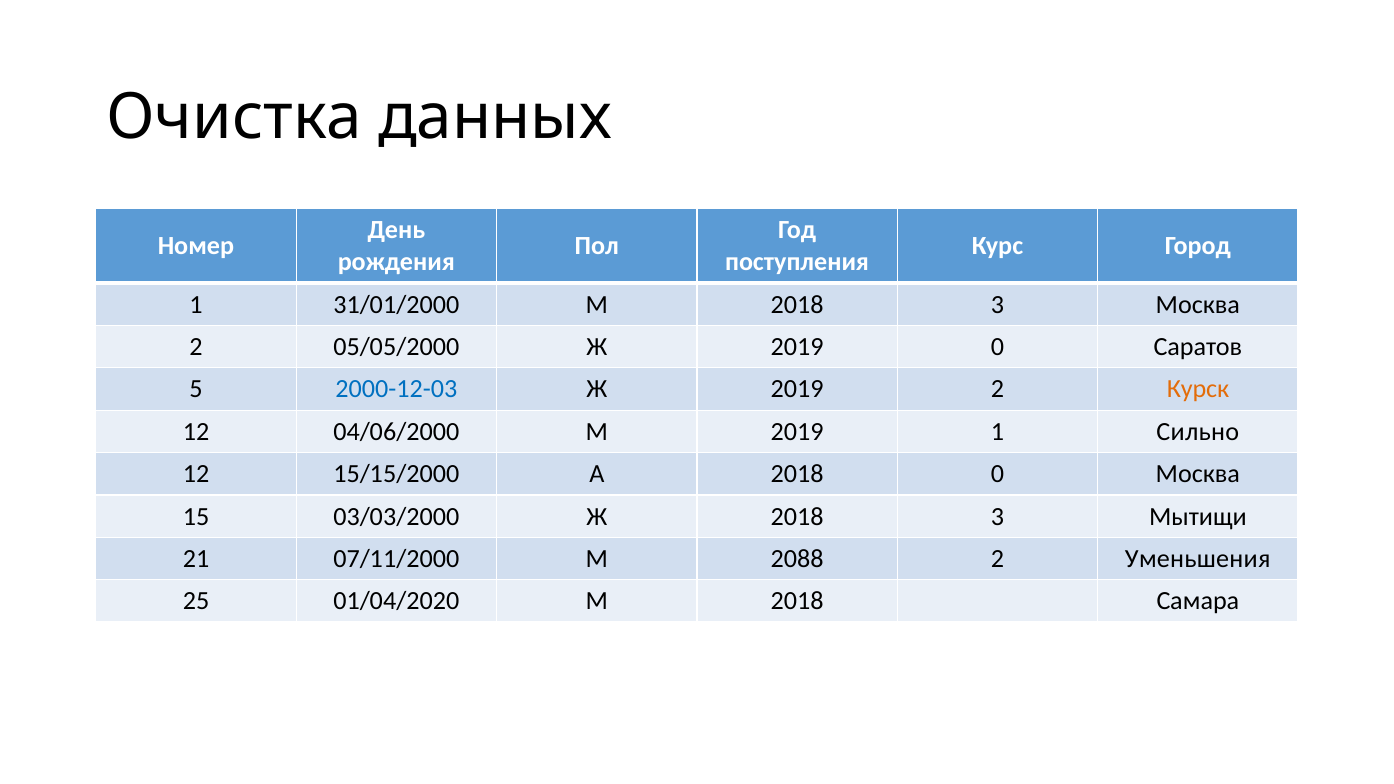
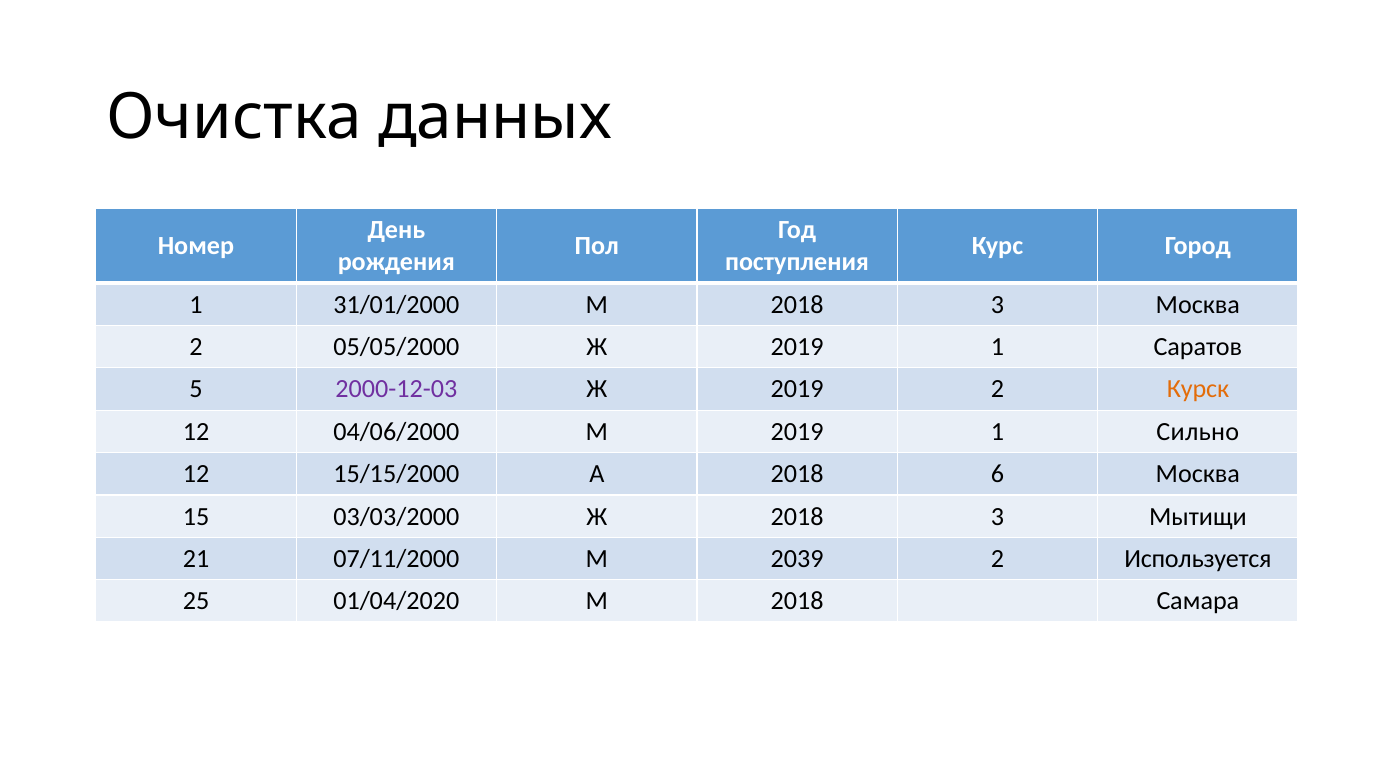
Ж 2019 0: 0 -> 1
2000-12-03 colour: blue -> purple
2018 0: 0 -> 6
2088: 2088 -> 2039
Уменьшения: Уменьшения -> Используется
